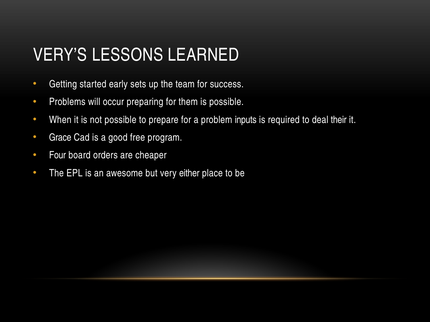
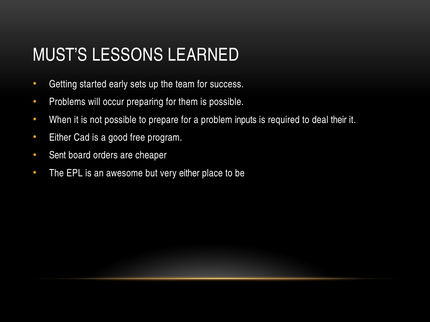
VERY’S: VERY’S -> MUST’S
Grace at (60, 138): Grace -> Either
Four: Four -> Sent
